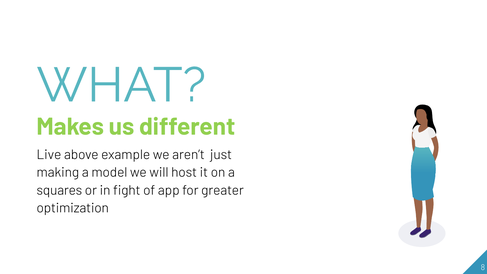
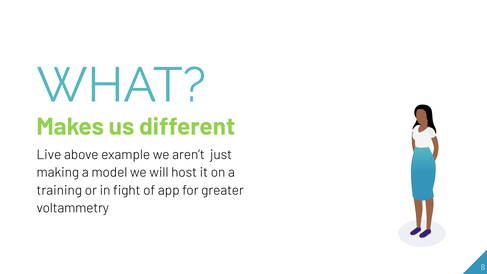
squares: squares -> training
optimization: optimization -> voltammetry
